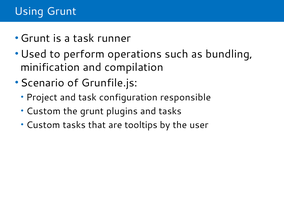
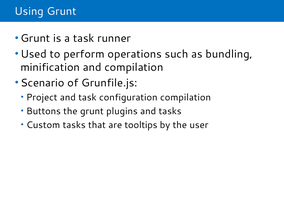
configuration responsible: responsible -> compilation
Custom at (43, 111): Custom -> Buttons
